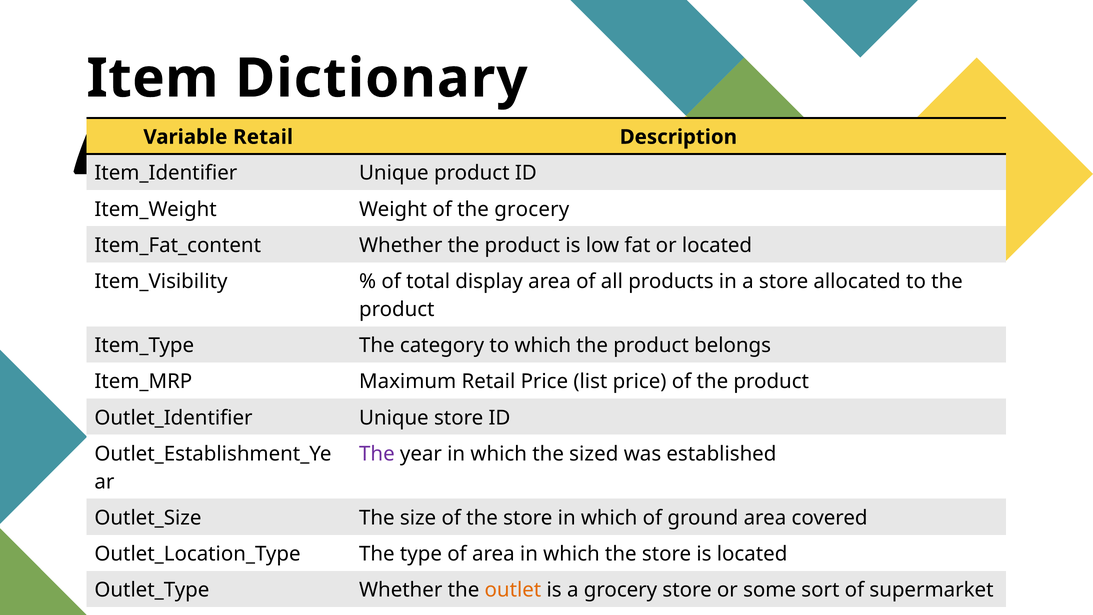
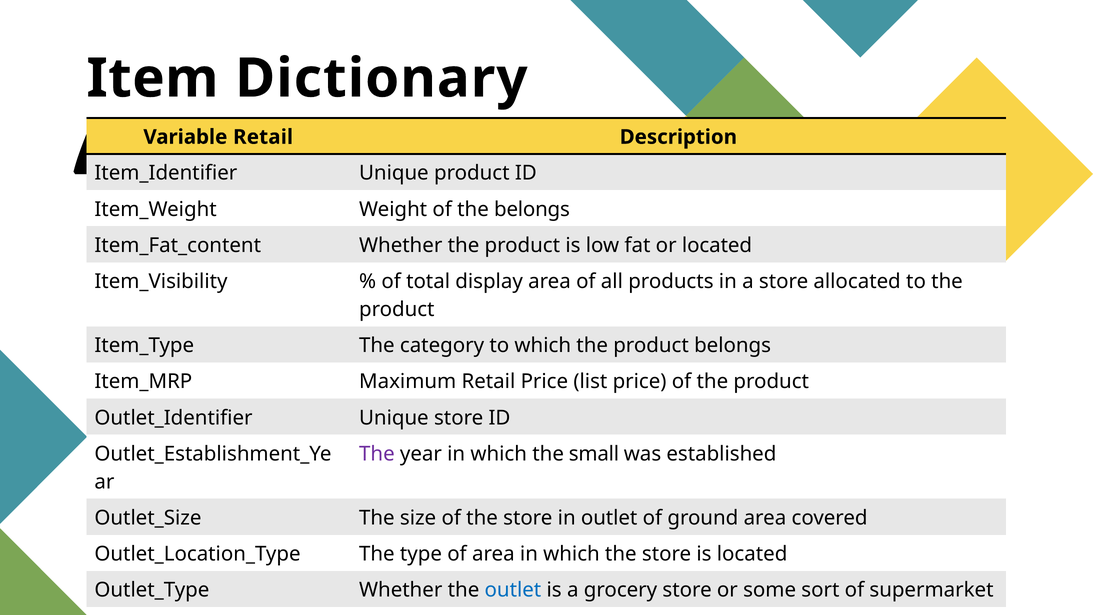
the grocery: grocery -> belongs
sized: sized -> small
store in which: which -> outlet
outlet at (513, 590) colour: orange -> blue
